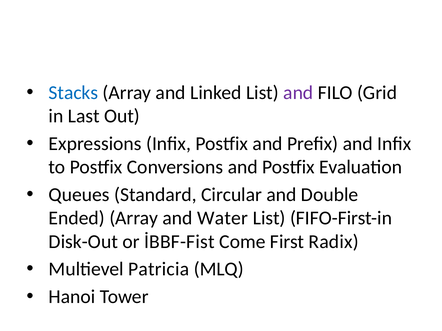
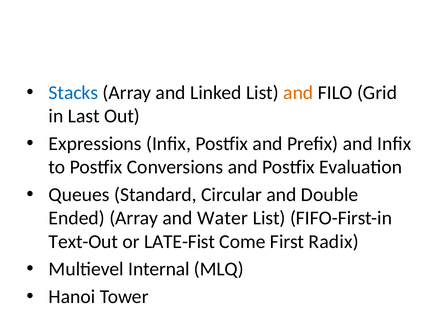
and at (298, 93) colour: purple -> orange
Disk-Out: Disk-Out -> Text-Out
İBBF-Fist: İBBF-Fist -> LATE-Fist
Patricia: Patricia -> Internal
